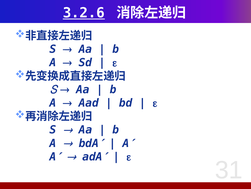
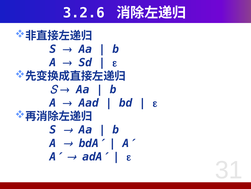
3.2.6 underline: present -> none
